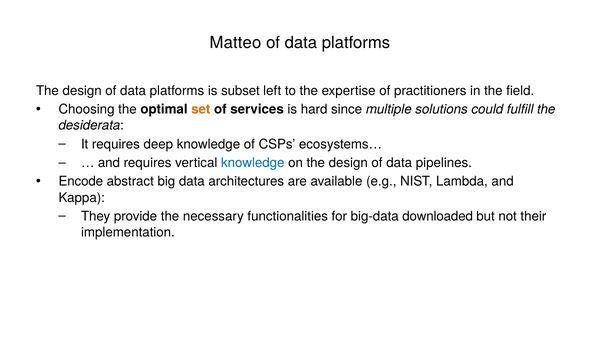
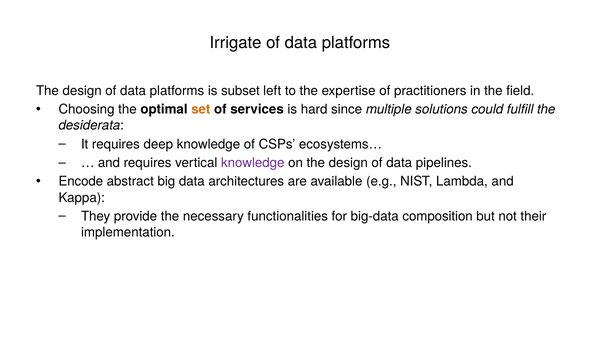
Matteo: Matteo -> Irrigate
knowledge at (253, 163) colour: blue -> purple
downloaded: downloaded -> composition
